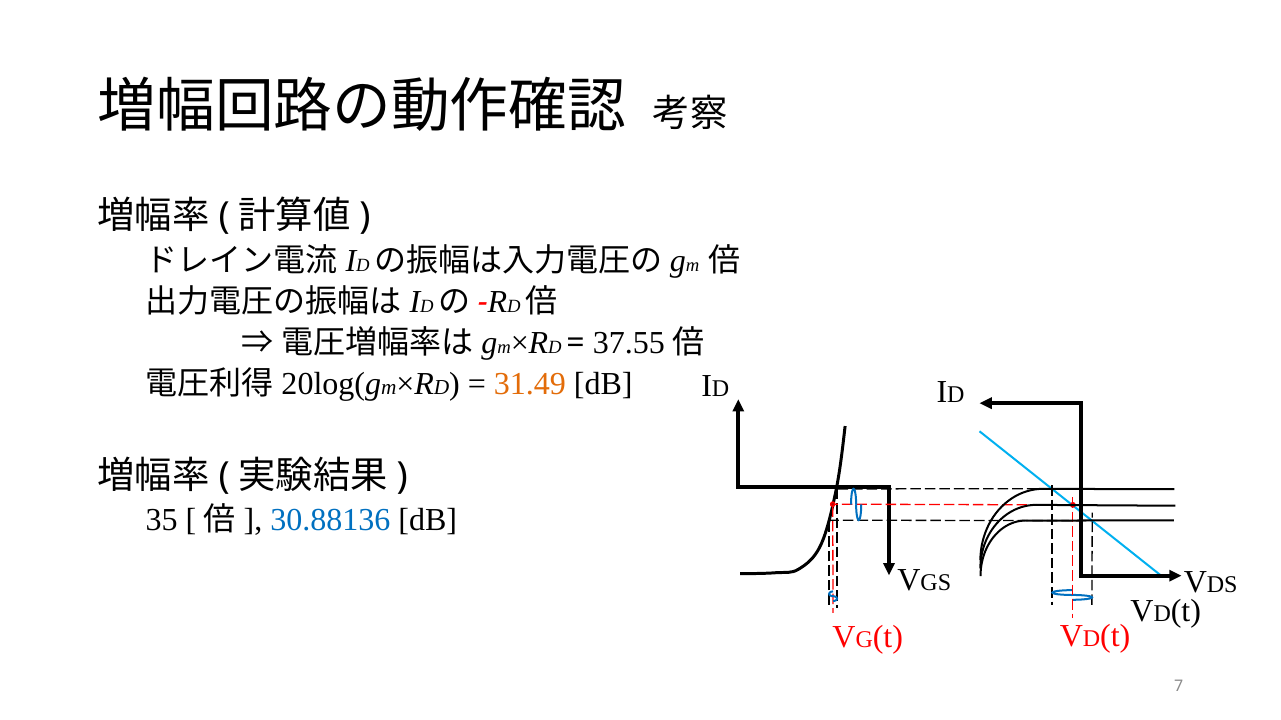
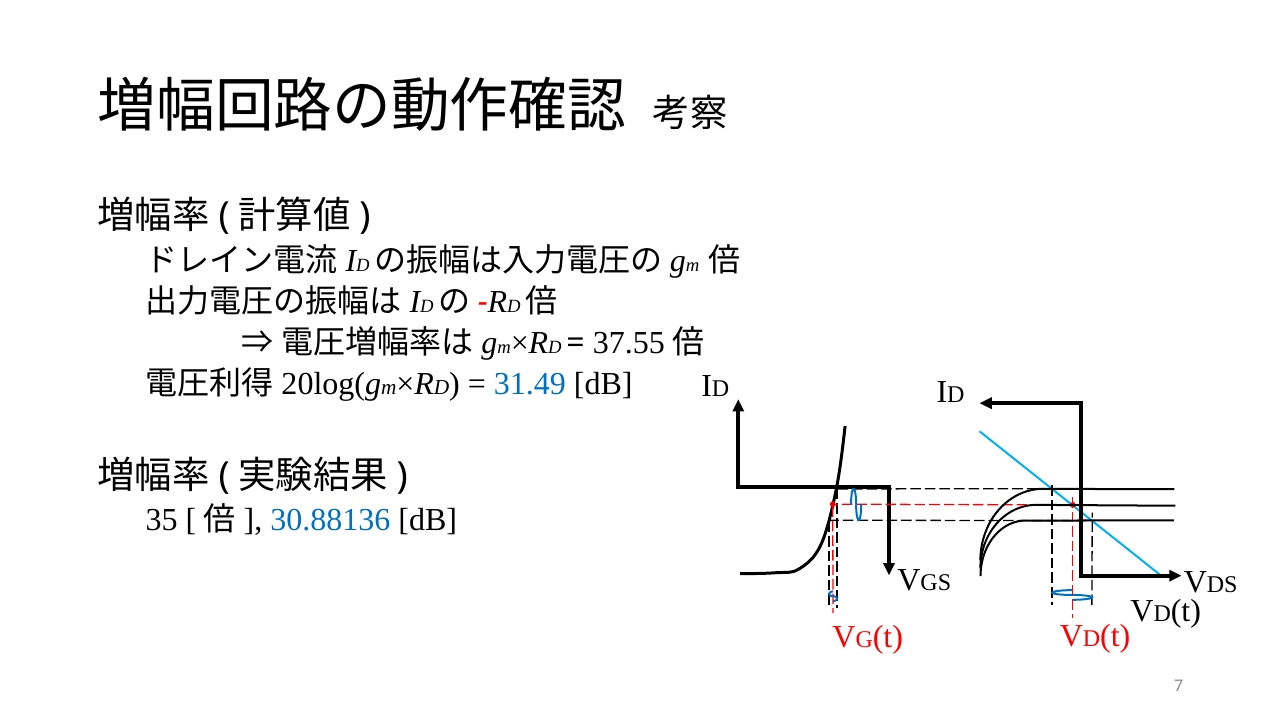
31.49 colour: orange -> blue
